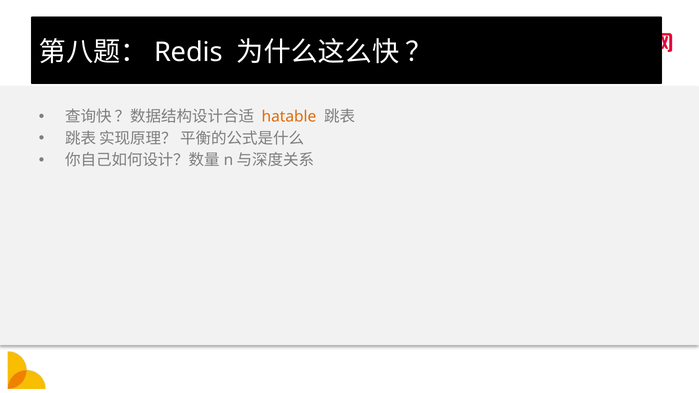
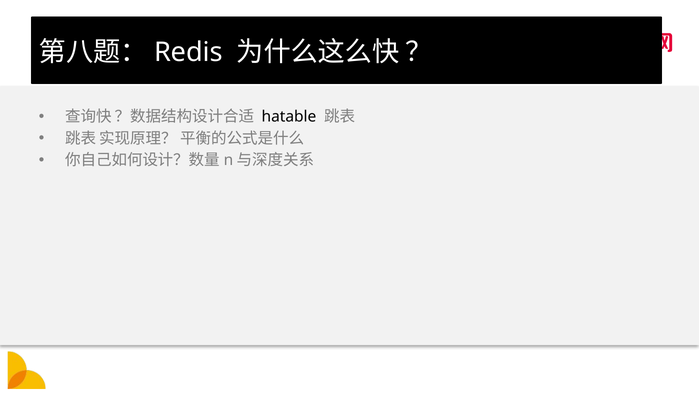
hatable colour: orange -> black
